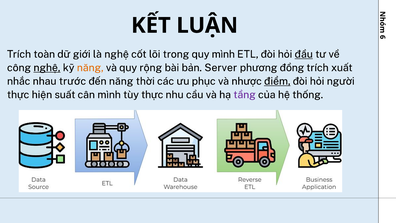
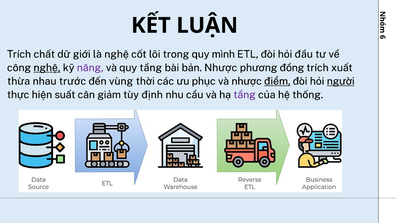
toàn: toàn -> chất
đầu underline: present -> none
năng at (90, 68) colour: orange -> purple
quy rộng: rộng -> tầng
bản Server: Server -> Nhược
nhắc: nhắc -> thừa
đến năng: năng -> vùng
người underline: none -> present
cân mình: mình -> giảm
tùy thực: thực -> định
